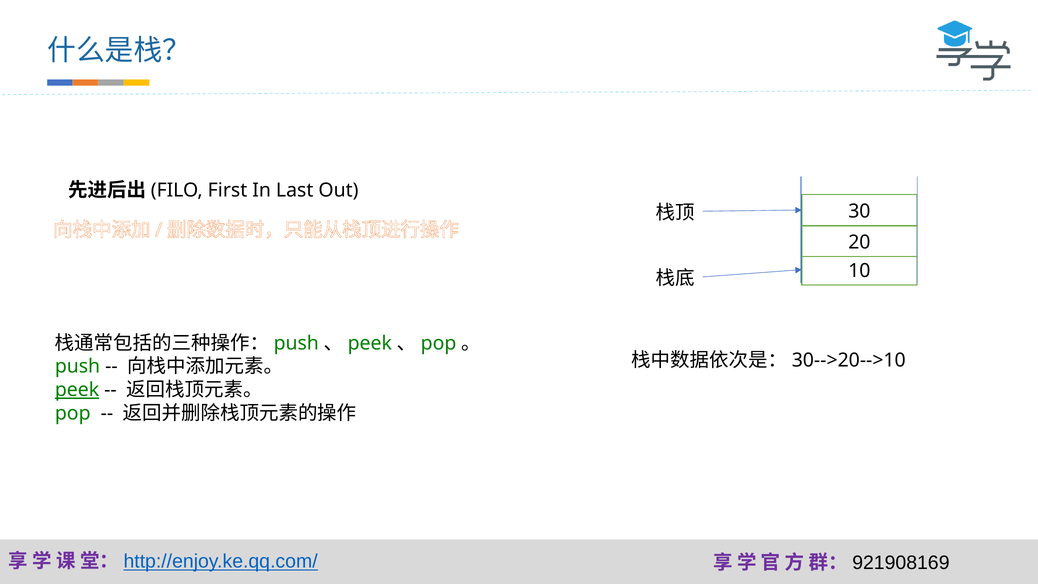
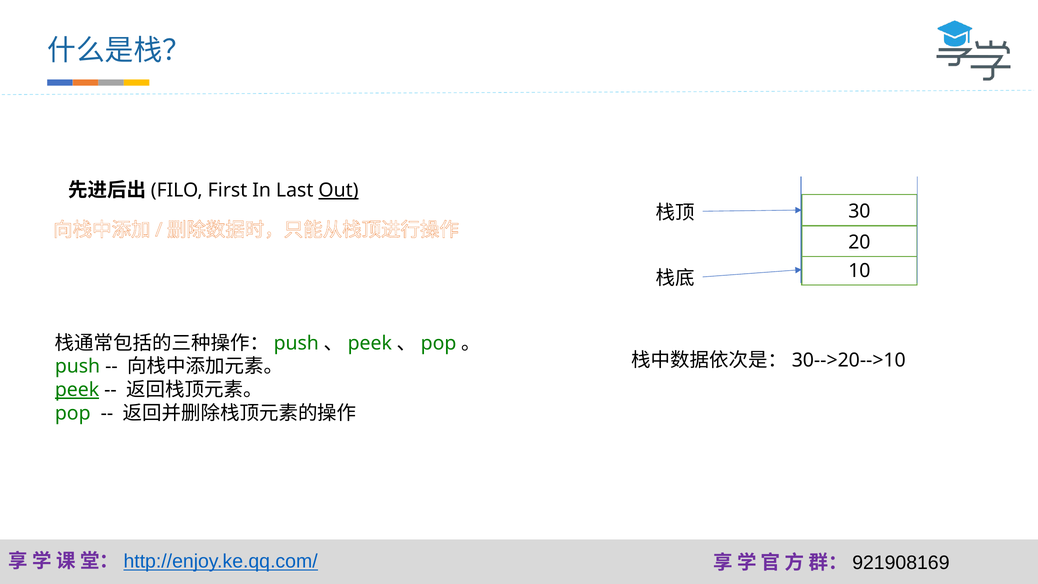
Out underline: none -> present
